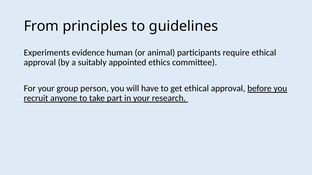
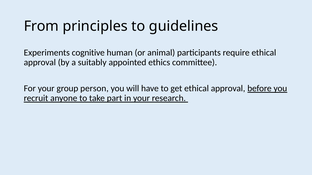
evidence: evidence -> cognitive
